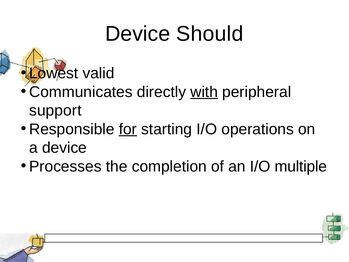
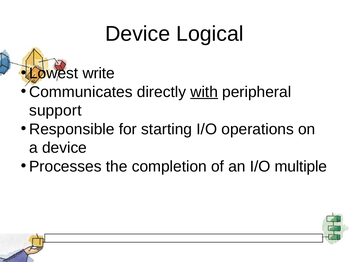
Should: Should -> Logical
valid: valid -> write
for underline: present -> none
